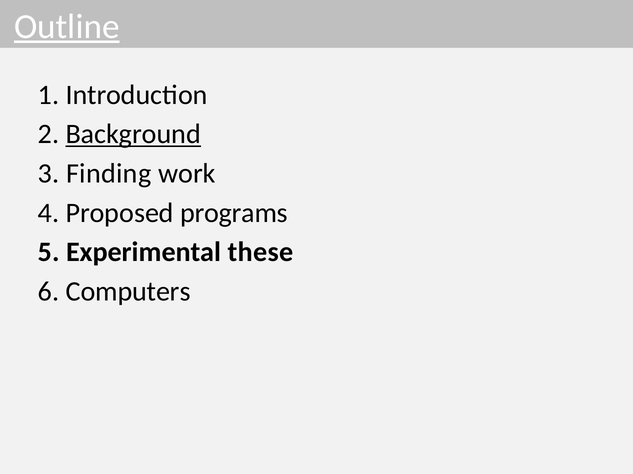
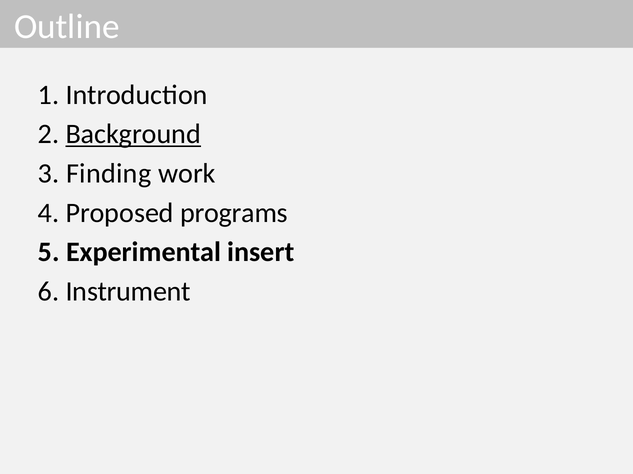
Outline underline: present -> none
these: these -> insert
Computers: Computers -> Instrument
